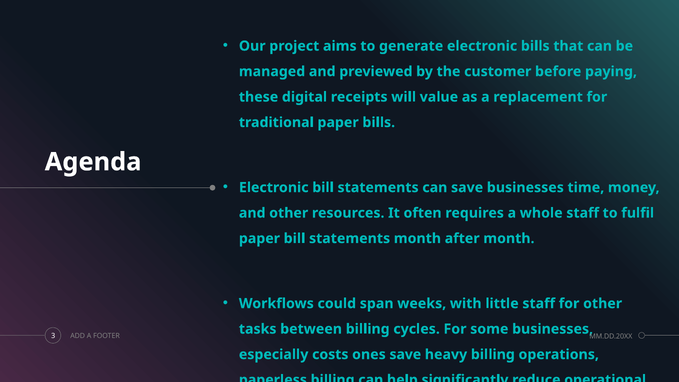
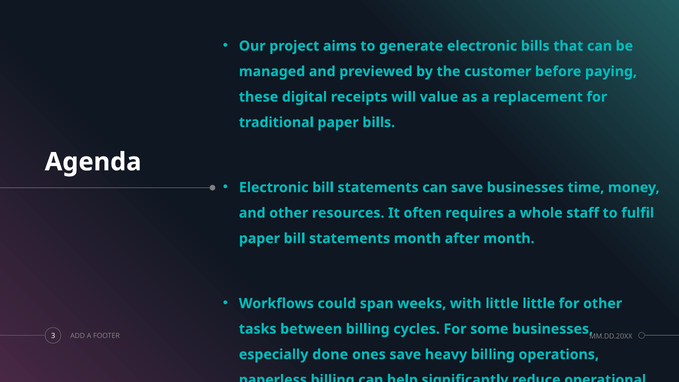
little staff: staff -> little
especially costs: costs -> done
